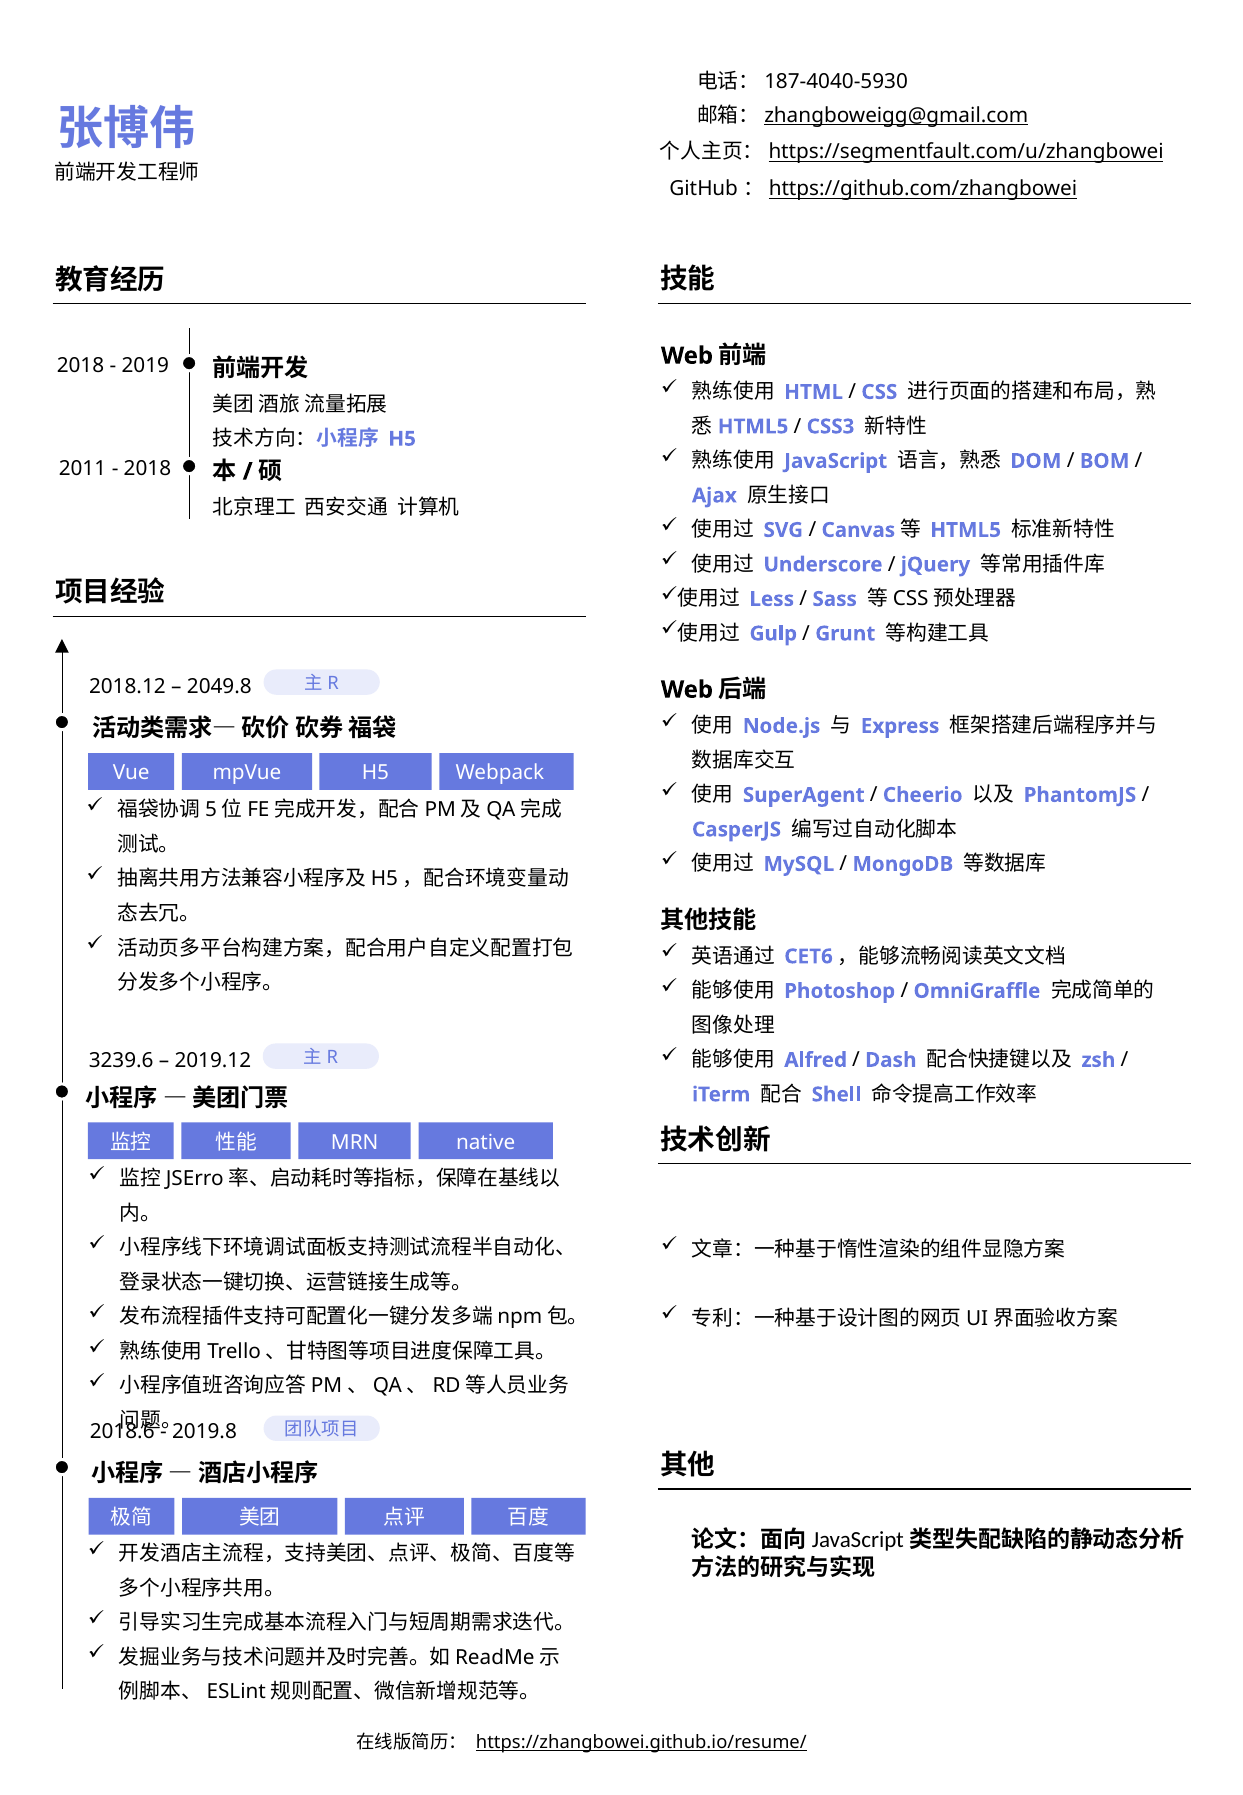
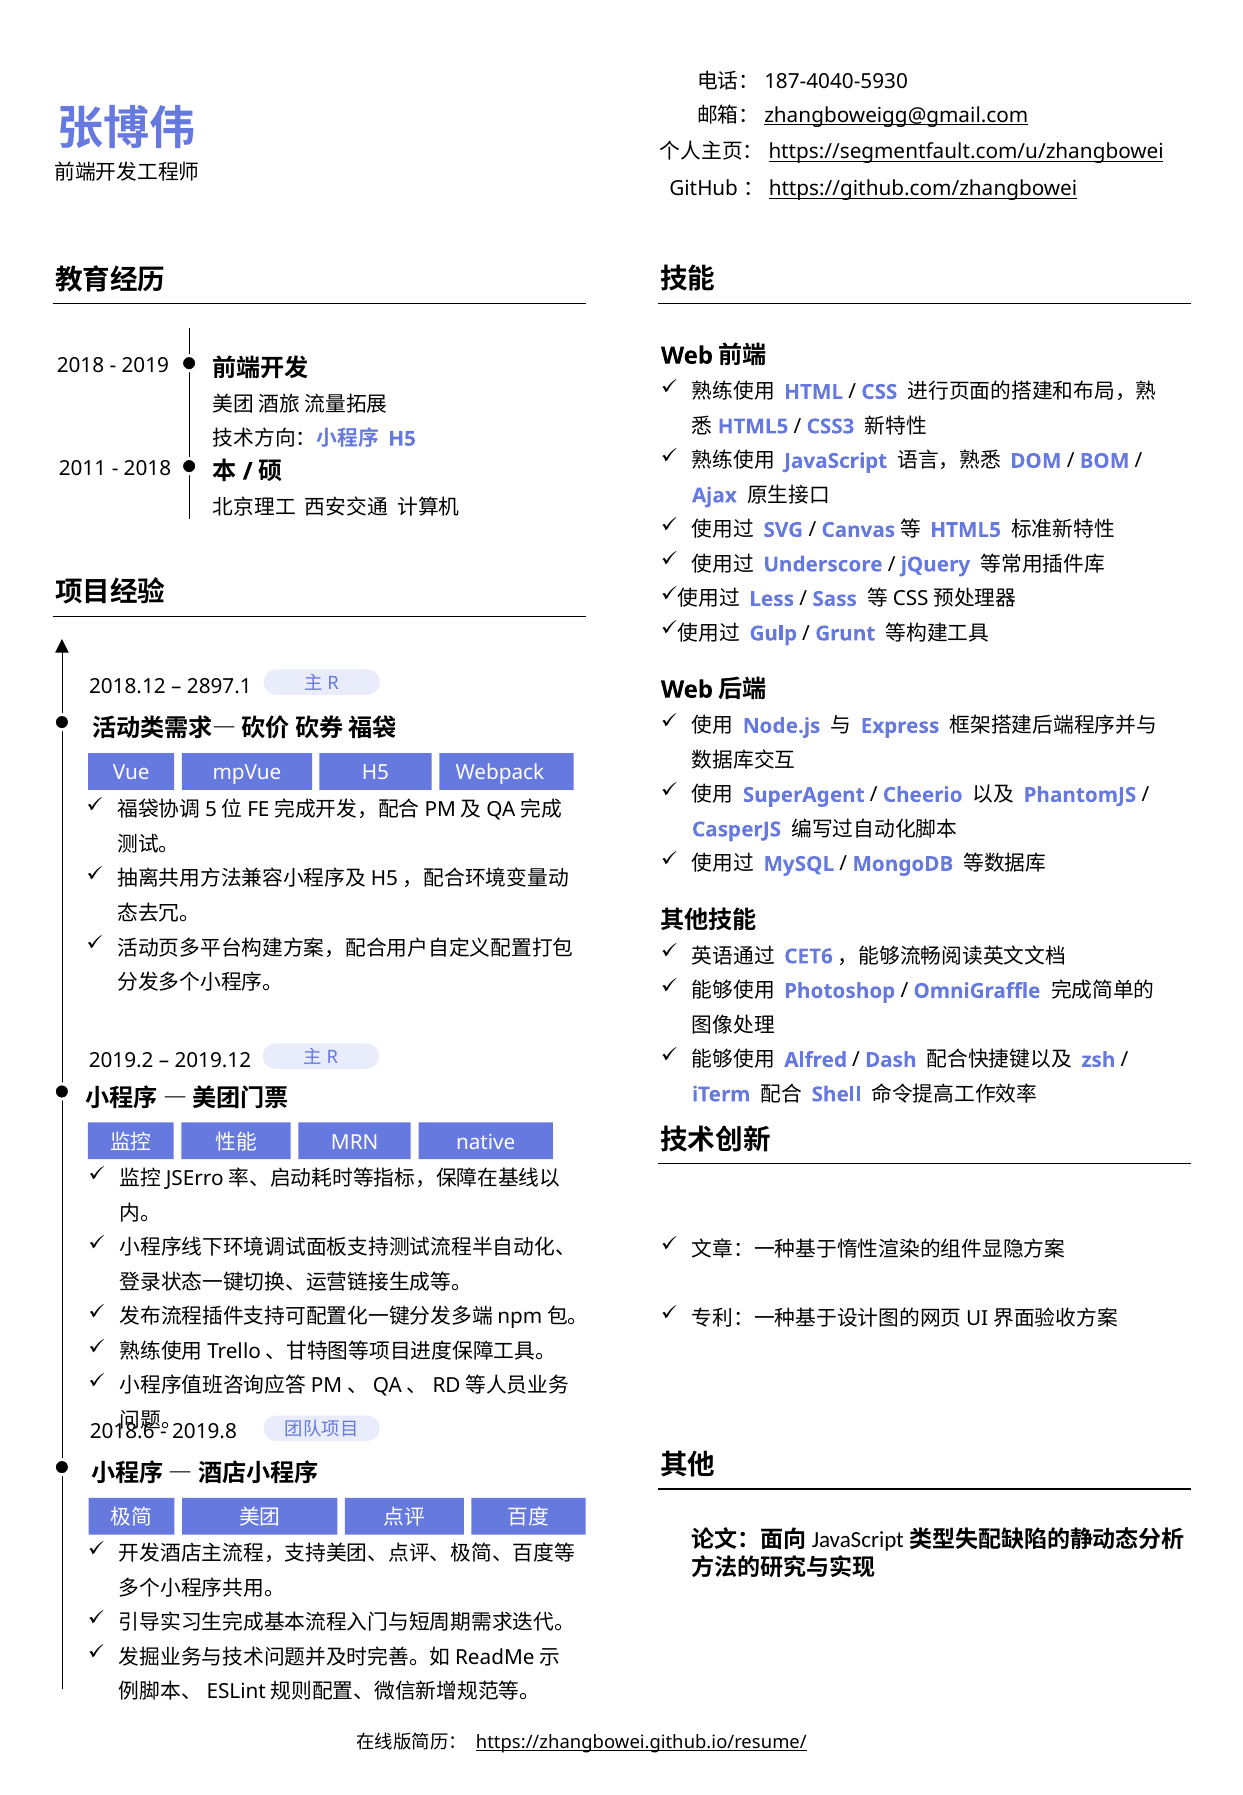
2049.8: 2049.8 -> 2897.1
3239.6: 3239.6 -> 2019.2
